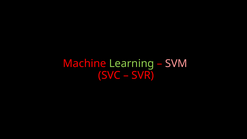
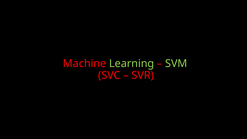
SVM colour: pink -> light green
